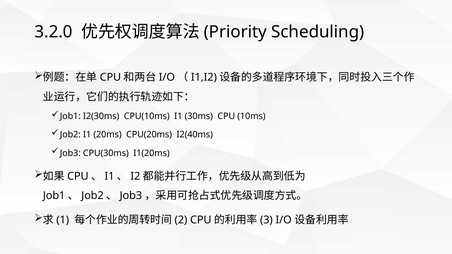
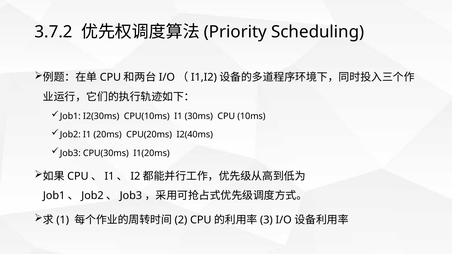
3.2.0: 3.2.0 -> 3.7.2
